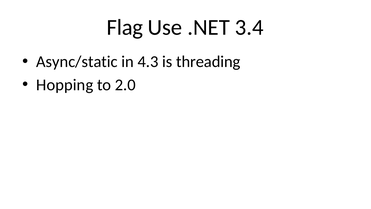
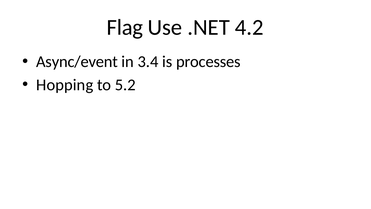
3.4: 3.4 -> 4.2
Async/static: Async/static -> Async/event
4.3: 4.3 -> 3.4
threading: threading -> processes
2.0: 2.0 -> 5.2
